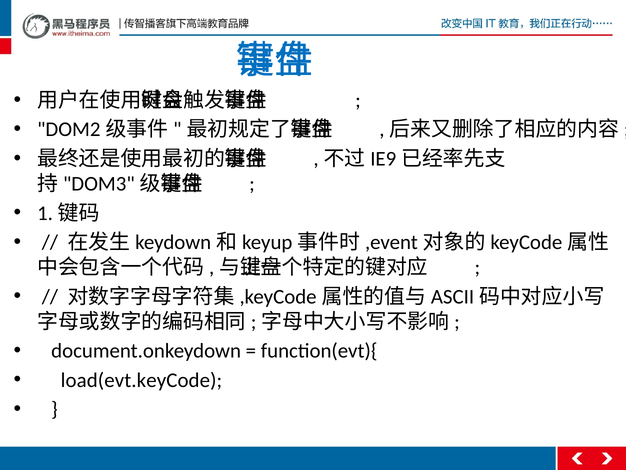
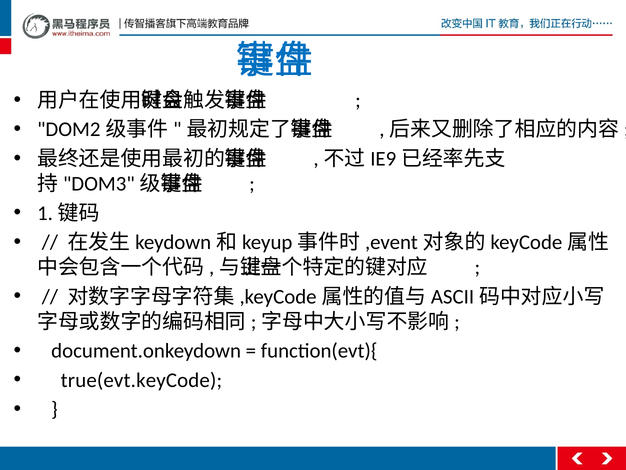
load(evt.keyCode: load(evt.keyCode -> true(evt.keyCode
